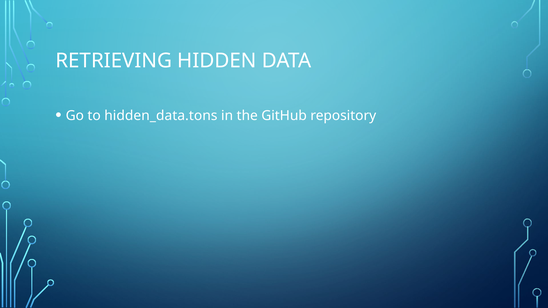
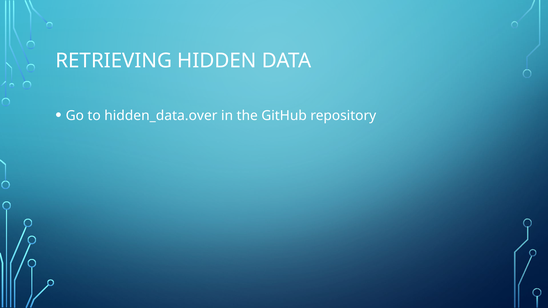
hidden_data.tons: hidden_data.tons -> hidden_data.over
